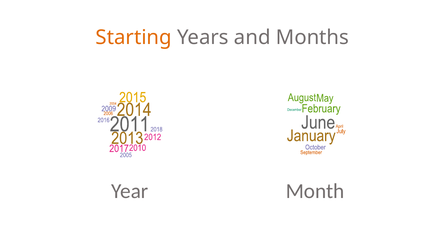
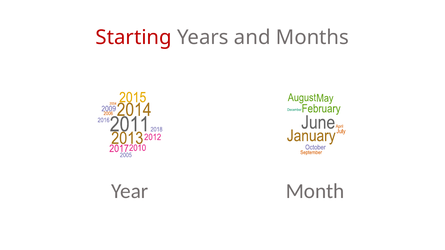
Starting colour: orange -> red
